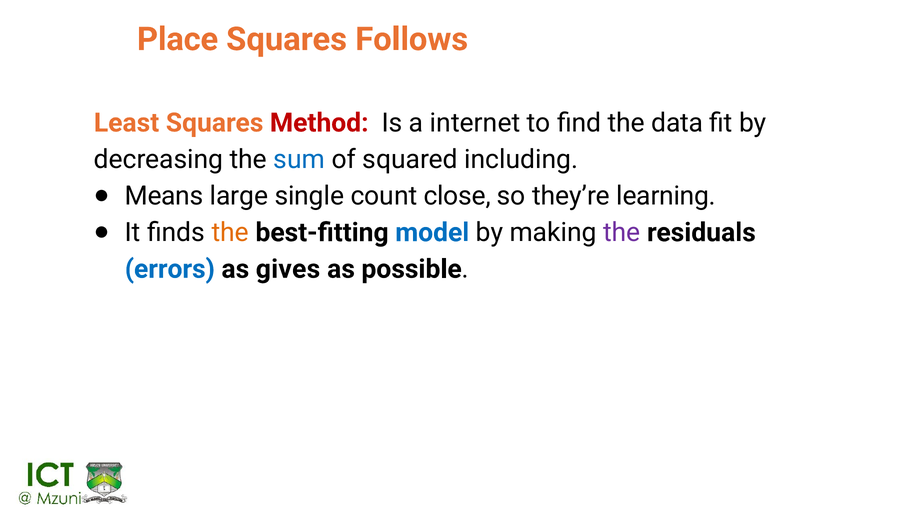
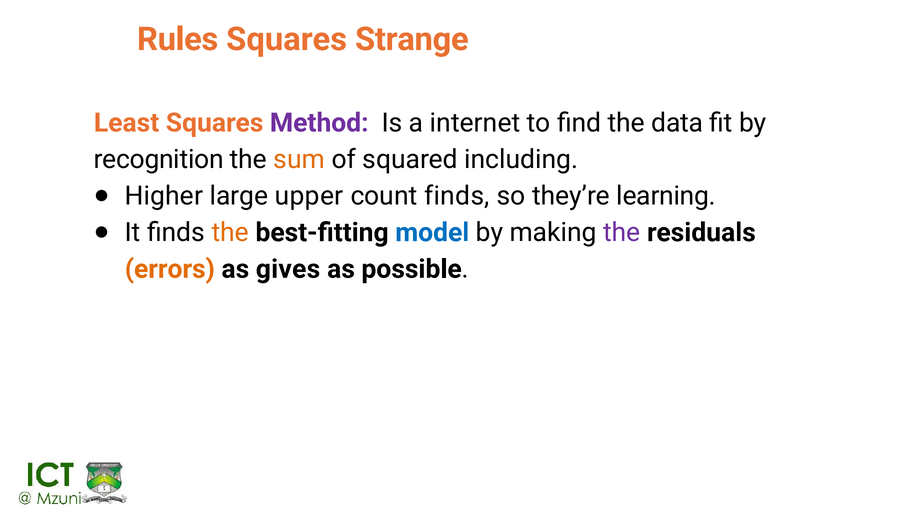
Place: Place -> Rules
Follows: Follows -> Strange
Method colour: red -> purple
decreasing: decreasing -> recognition
sum colour: blue -> orange
Means: Means -> Higher
single: single -> upper
count close: close -> finds
errors colour: blue -> orange
